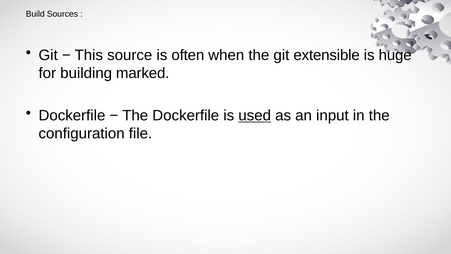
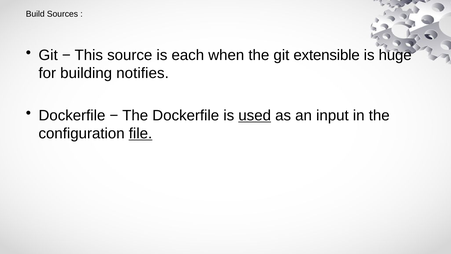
often: often -> each
marked: marked -> notifies
file underline: none -> present
